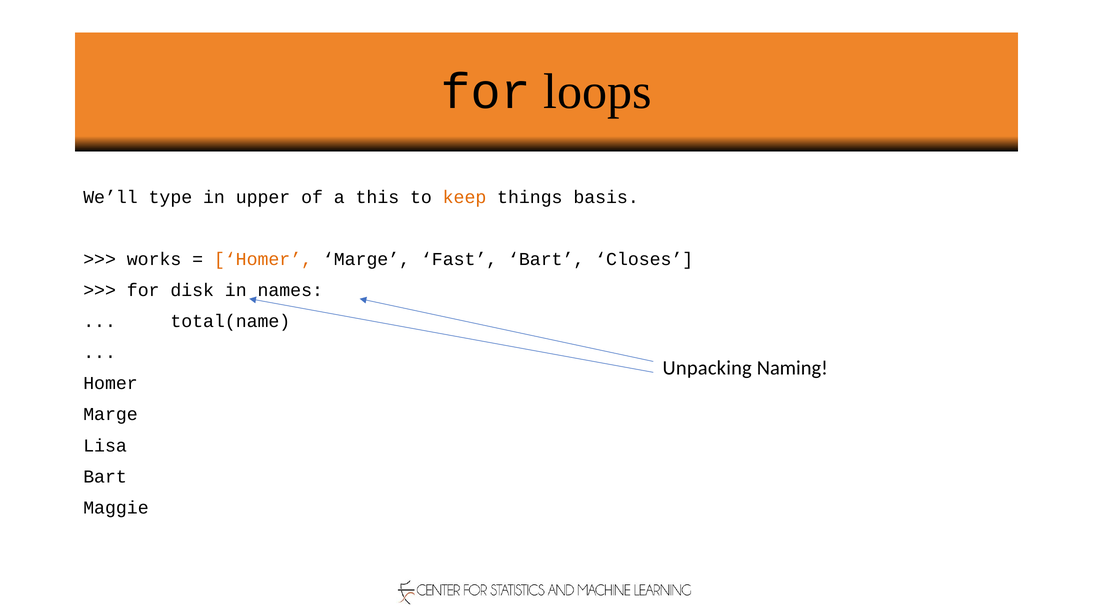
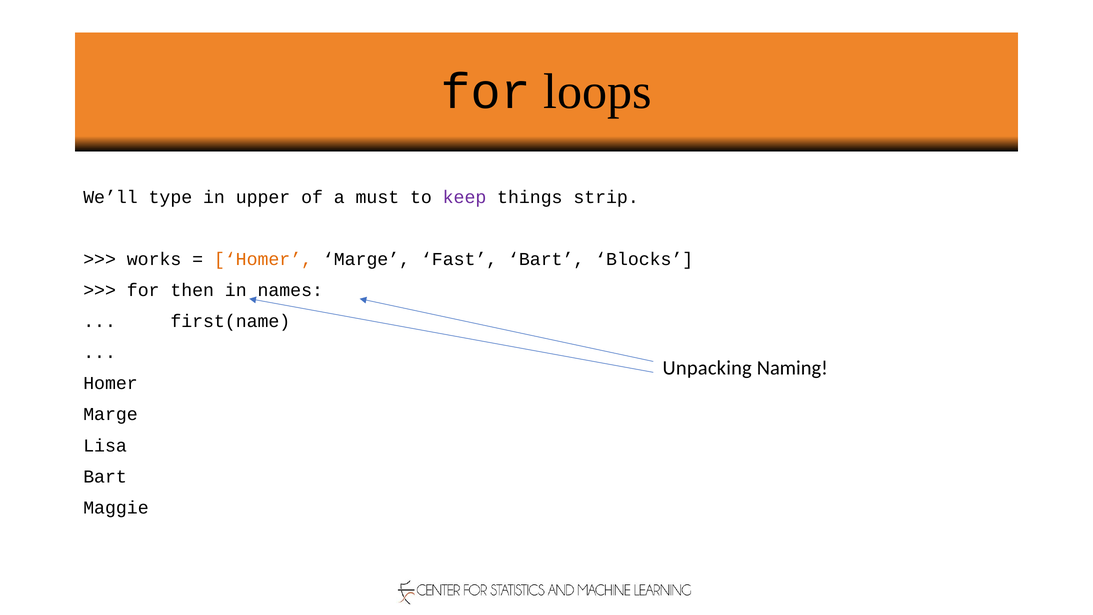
this: this -> must
keep colour: orange -> purple
basis: basis -> strip
Closes: Closes -> Blocks
disk: disk -> then
total(name: total(name -> first(name
